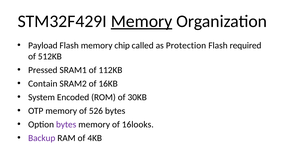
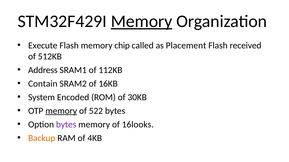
Payload: Payload -> Execute
Protection: Protection -> Placement
required: required -> received
Pressed: Pressed -> Address
memory at (61, 111) underline: none -> present
526: 526 -> 522
Backup colour: purple -> orange
